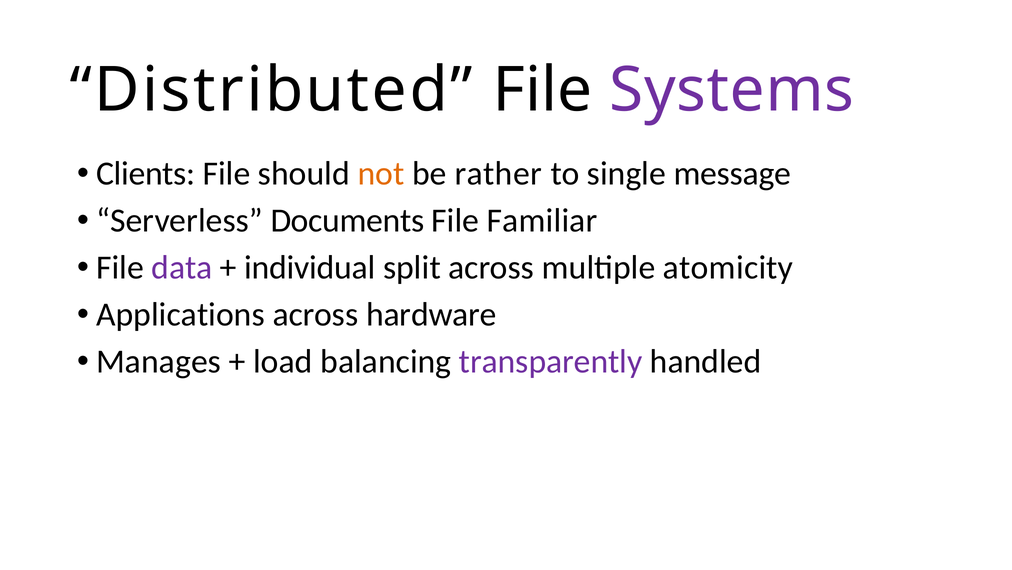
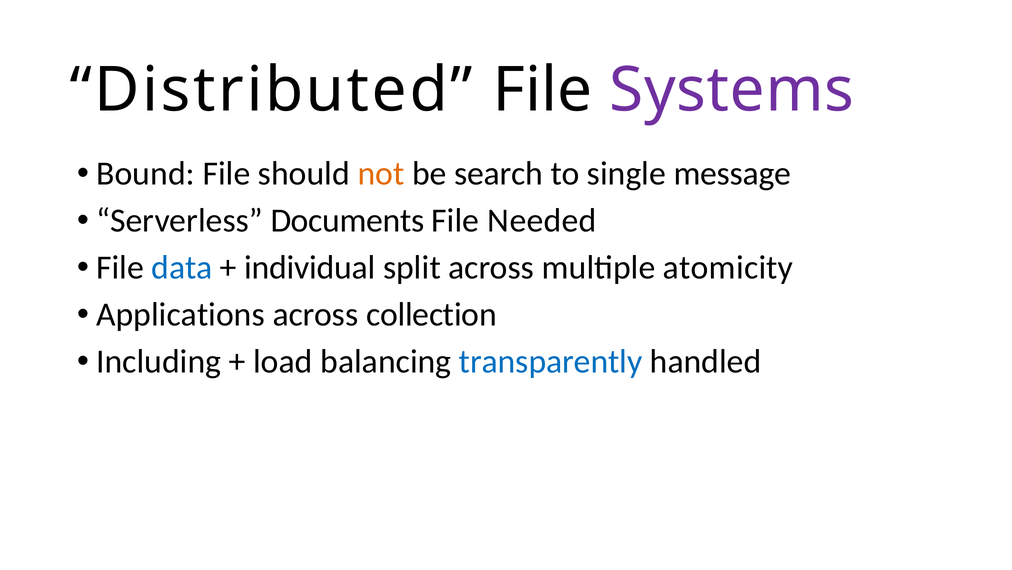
Clients: Clients -> Bound
rather: rather -> search
Familiar: Familiar -> Needed
data colour: purple -> blue
hardware: hardware -> collection
Manages: Manages -> Including
transparently colour: purple -> blue
